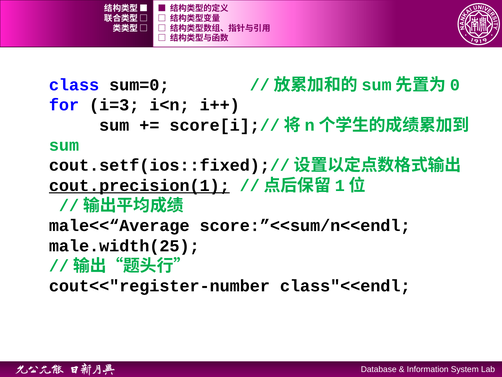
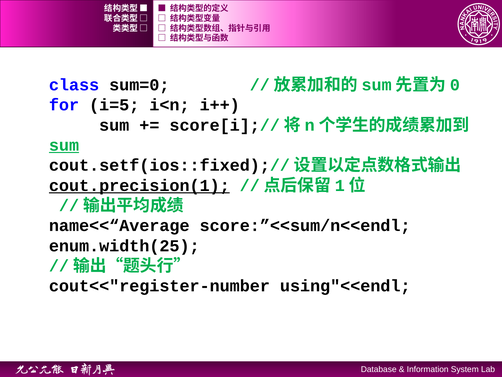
i=3: i=3 -> i=5
sum at (64, 145) underline: none -> present
male<<“Average: male<<“Average -> name<<“Average
male.width(25: male.width(25 -> enum.width(25
class"<<endl: class"<<endl -> using"<<endl
